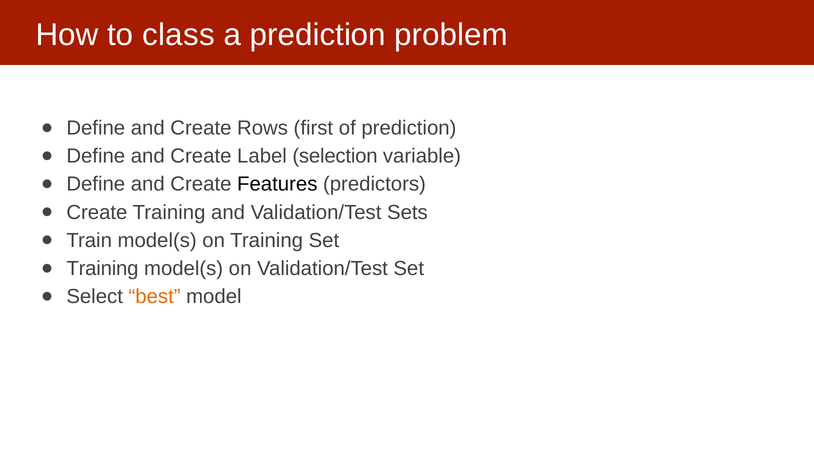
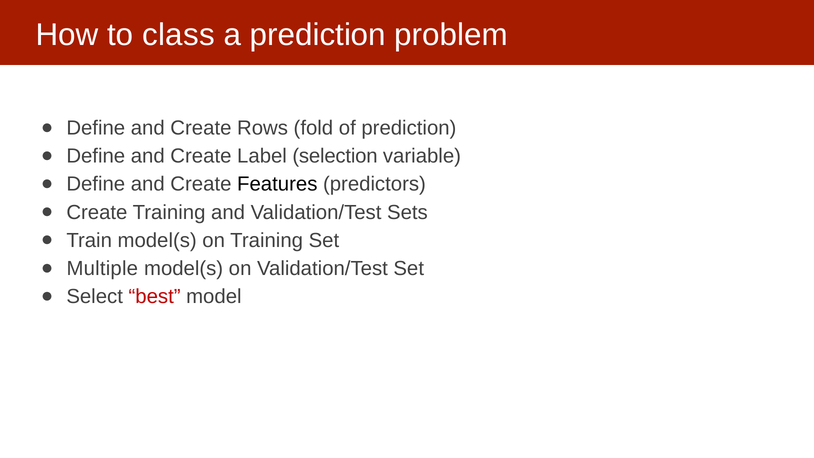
first: first -> fold
Training at (102, 268): Training -> Multiple
best colour: orange -> red
